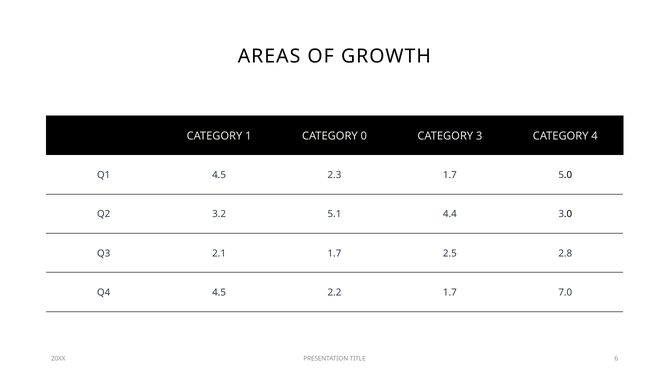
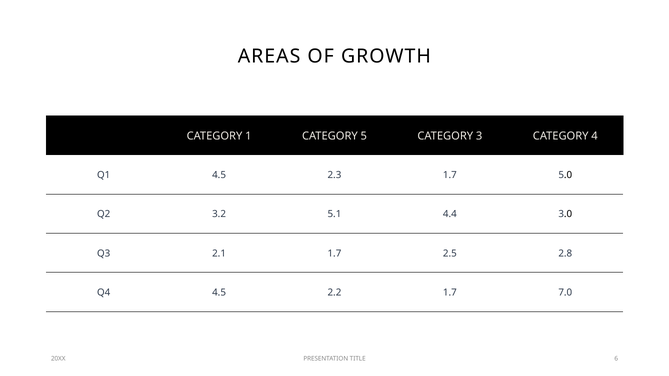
CATEGORY 0: 0 -> 5
